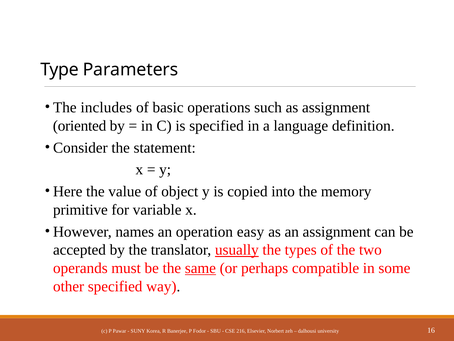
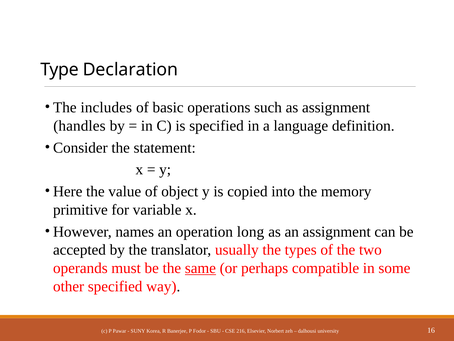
Parameters: Parameters -> Declaration
oriented: oriented -> handles
easy: easy -> long
usually underline: present -> none
